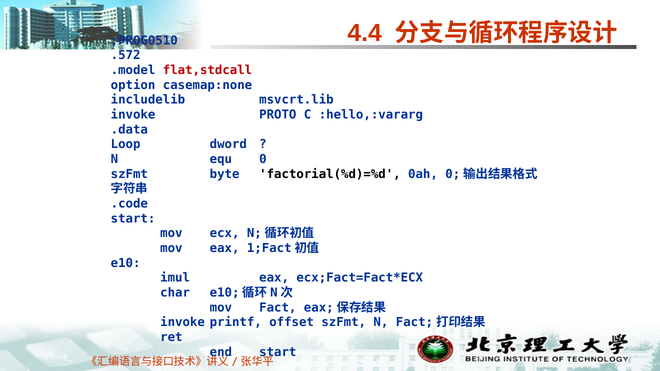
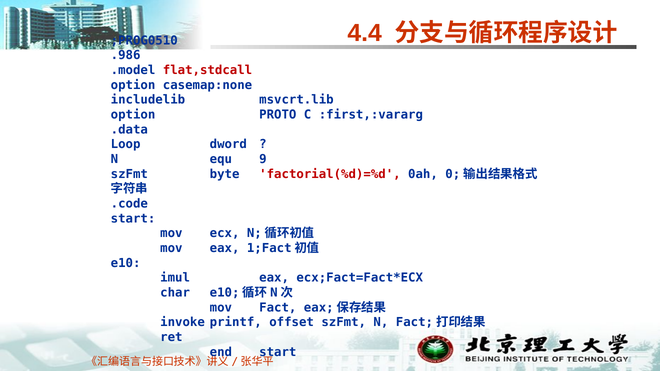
.572: .572 -> .986
invoke at (133, 115): invoke -> option
:hello,:vararg: :hello,:vararg -> :first,:vararg
equ 0: 0 -> 9
factorial(%d)=%d colour: black -> red
